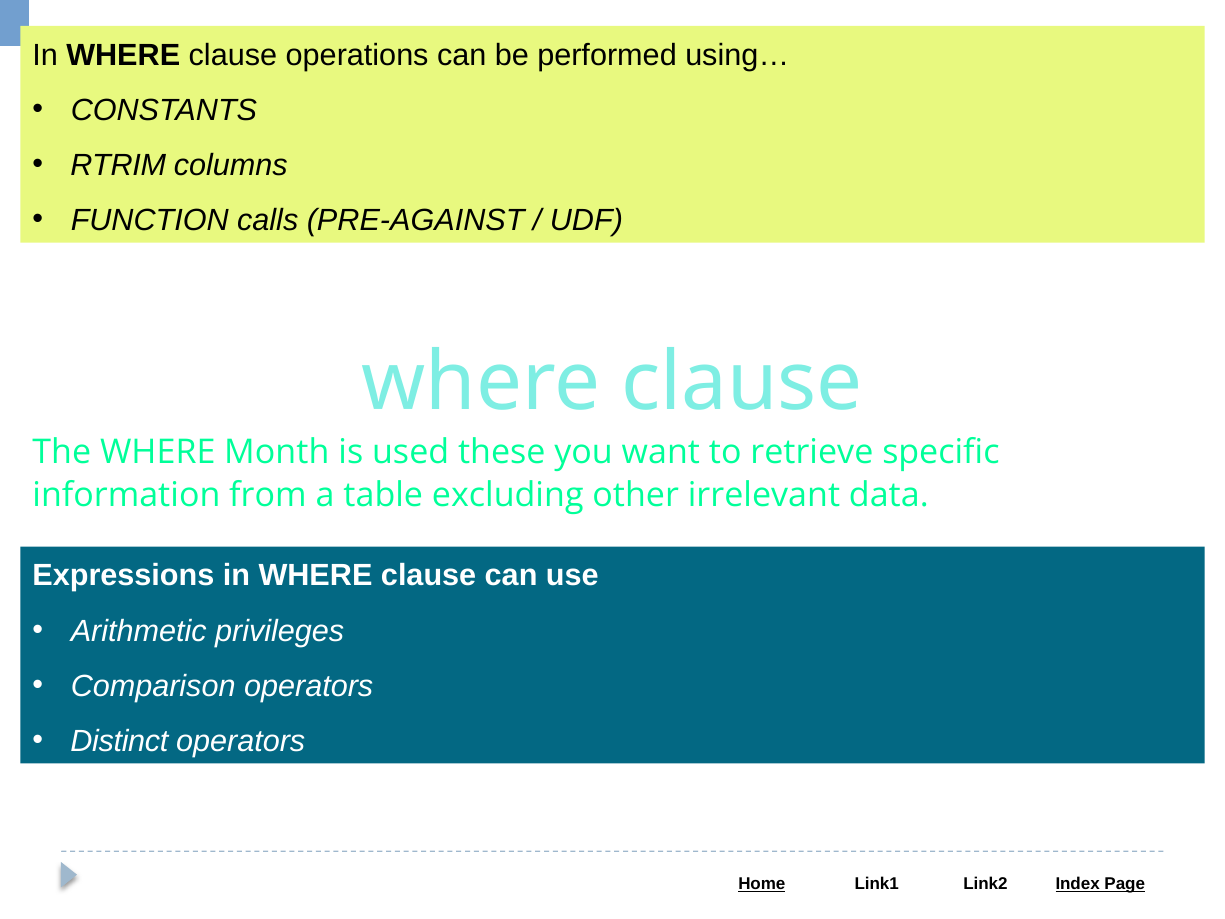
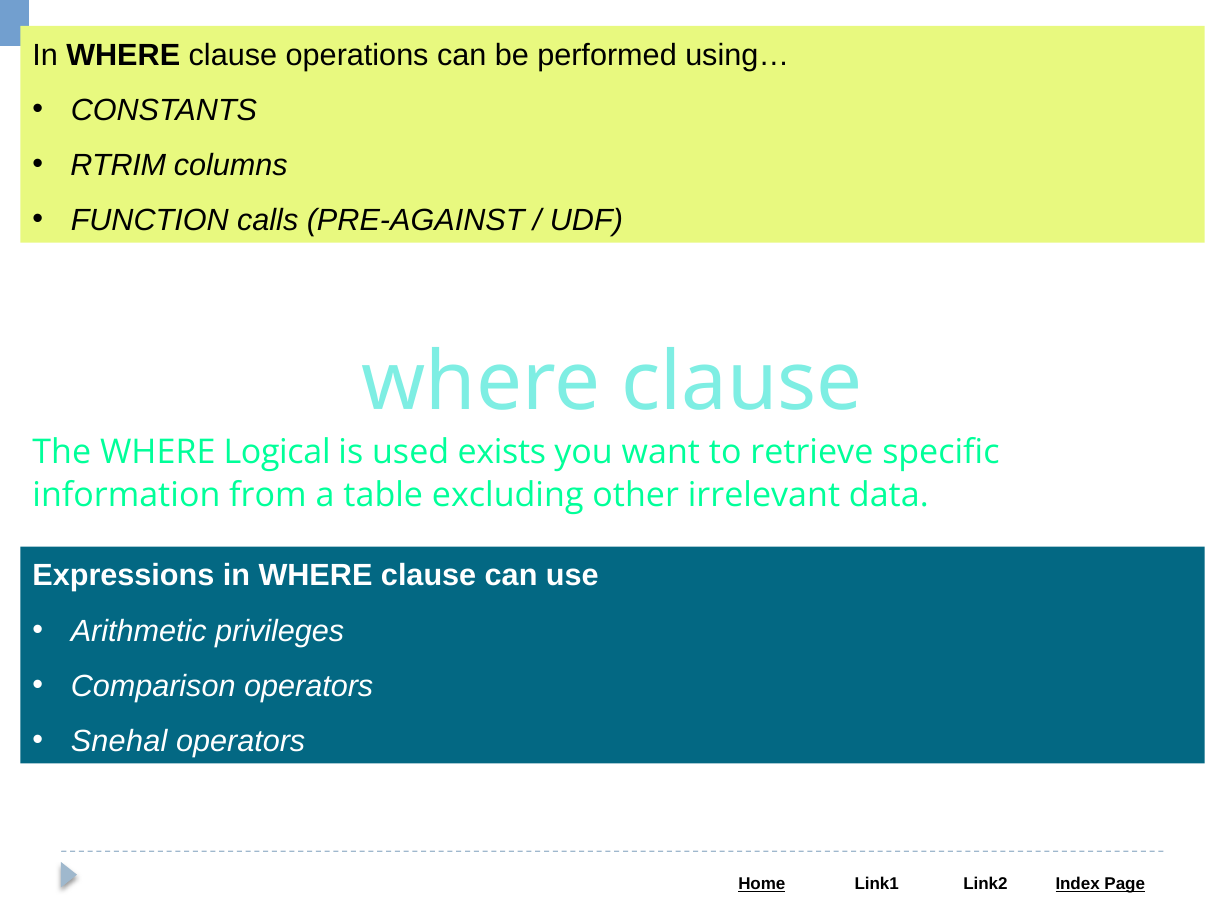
Month: Month -> Logical
these: these -> exists
Distinct: Distinct -> Snehal
